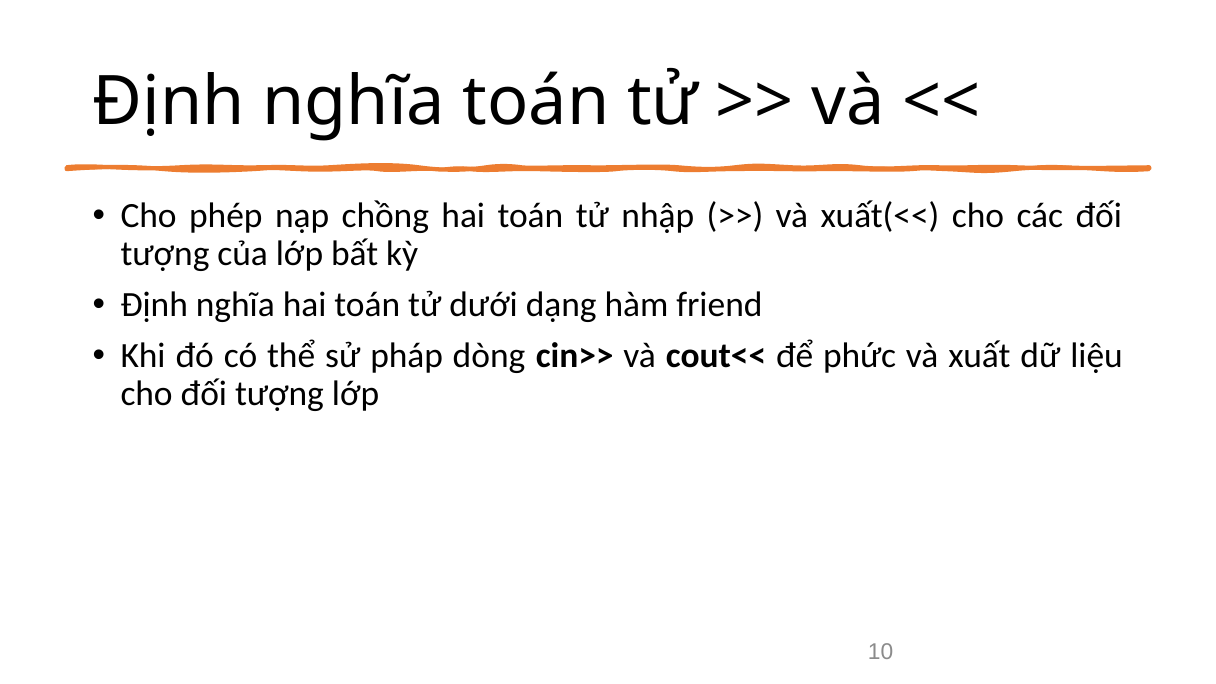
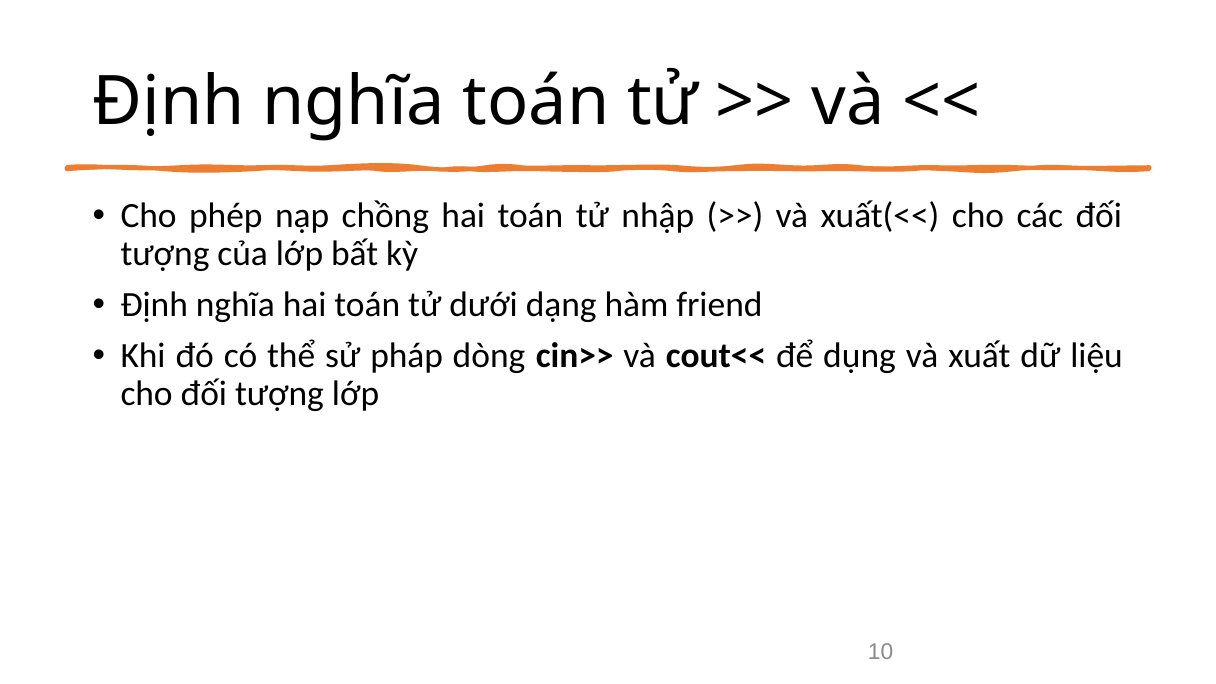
phức: phức -> dụng
